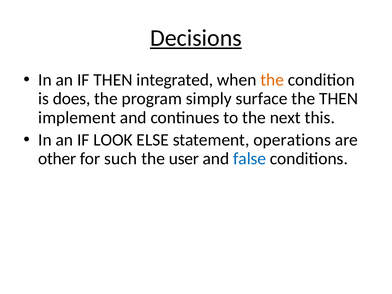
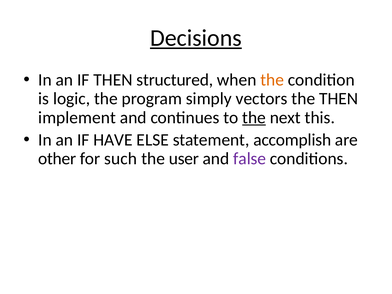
integrated: integrated -> structured
does: does -> logic
surface: surface -> vectors
the at (254, 118) underline: none -> present
LOOK: LOOK -> HAVE
operations: operations -> accomplish
false colour: blue -> purple
